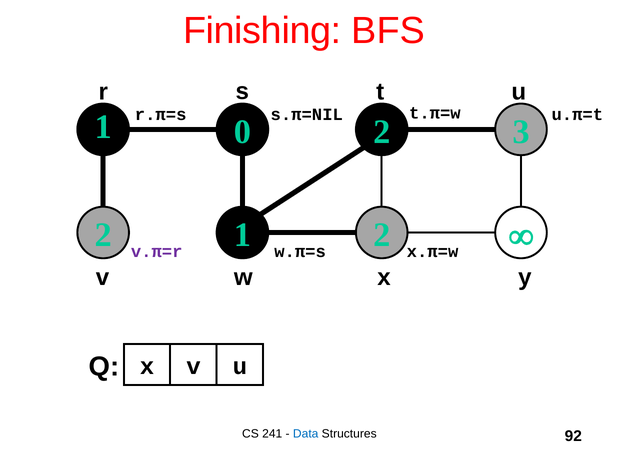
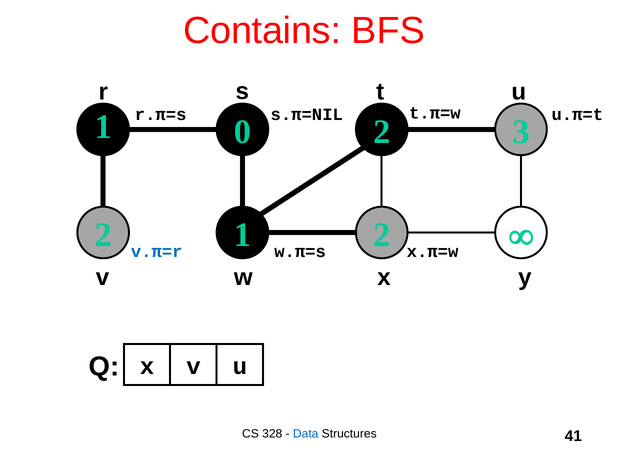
Finishing: Finishing -> Contains
v.π=r colour: purple -> blue
241: 241 -> 328
92: 92 -> 41
